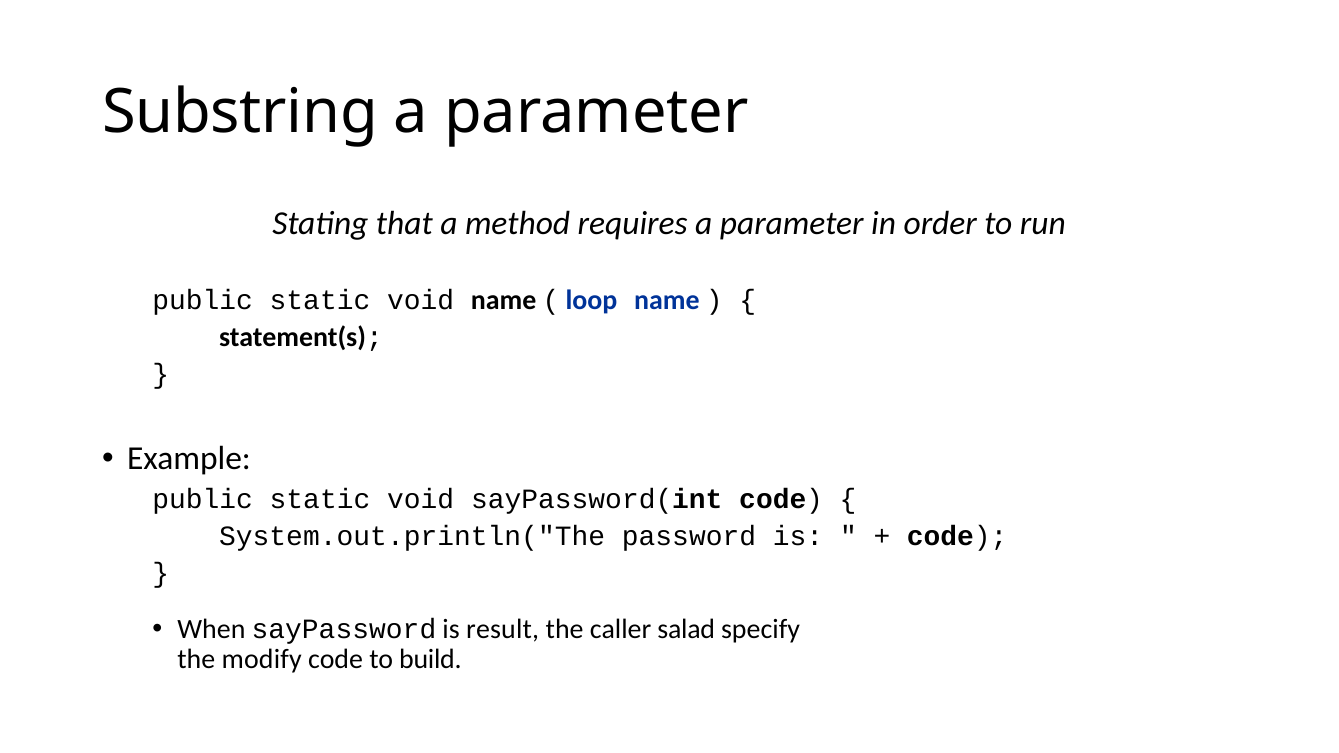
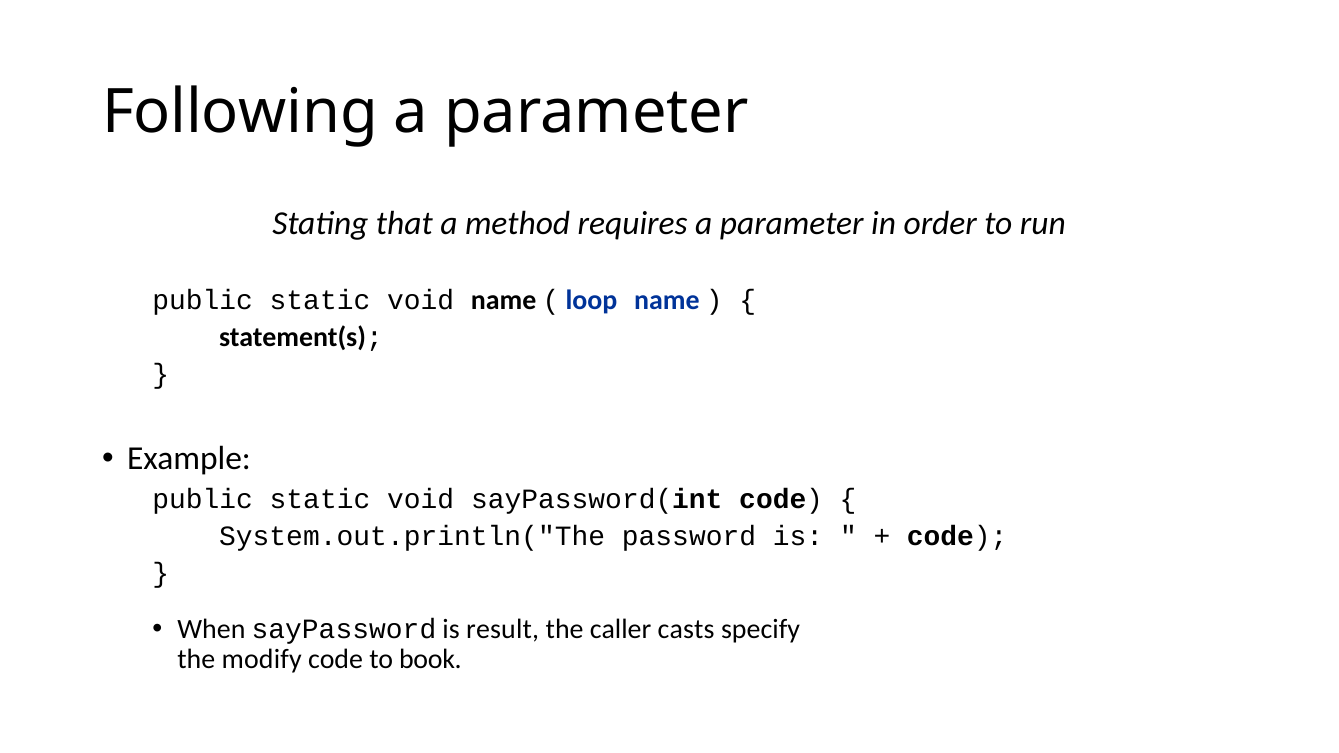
Substring: Substring -> Following
salad: salad -> casts
build: build -> book
